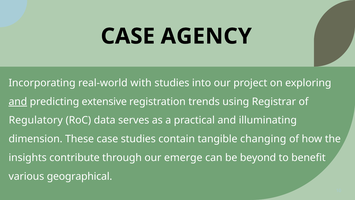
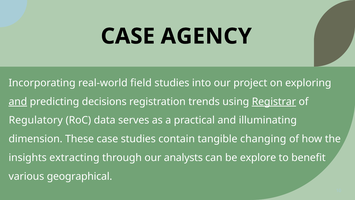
with: with -> field
extensive: extensive -> decisions
Registrar underline: none -> present
contribute: contribute -> extracting
emerge: emerge -> analysts
beyond: beyond -> explore
